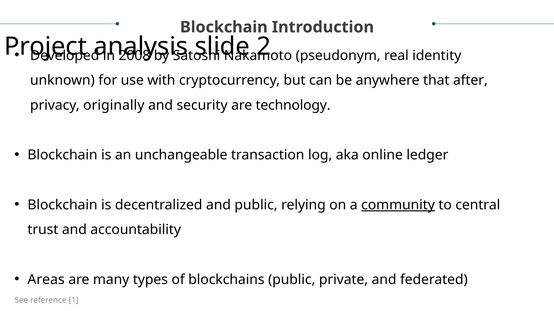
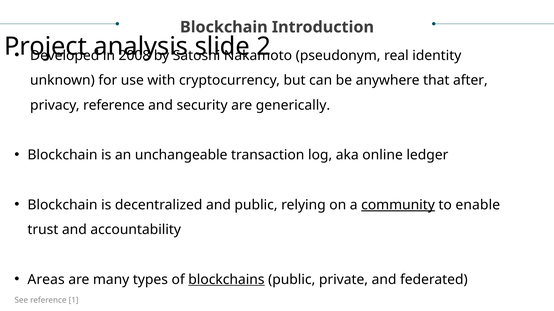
privacy originally: originally -> reference
technology: technology -> generically
central: central -> enable
blockchains underline: none -> present
